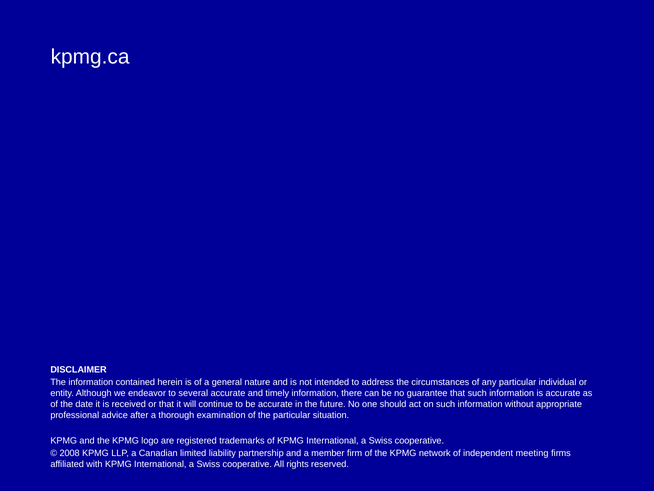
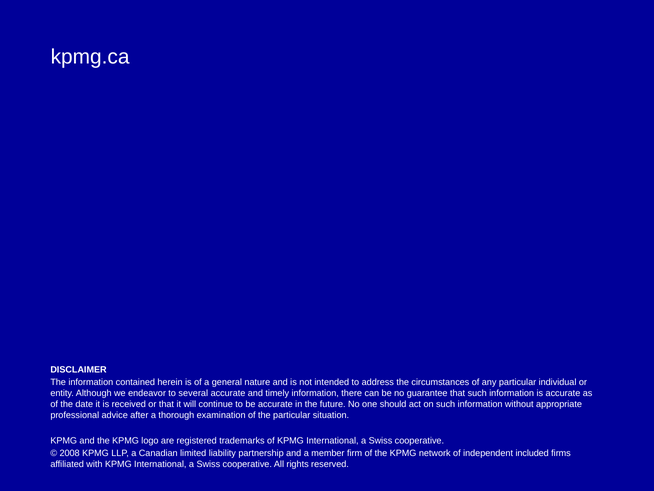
meeting: meeting -> included
